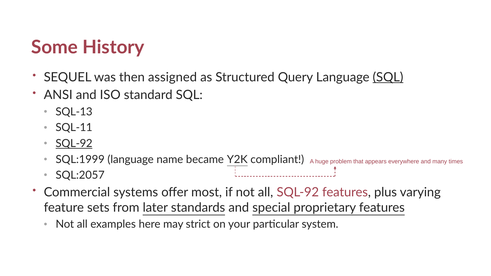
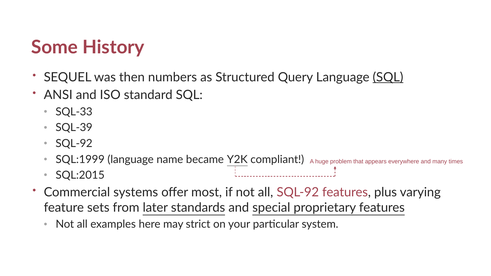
assigned: assigned -> numbers
SQL-13: SQL-13 -> SQL-33
SQL-11: SQL-11 -> SQL-39
SQL-92 at (74, 144) underline: present -> none
SQL:2057: SQL:2057 -> SQL:2015
